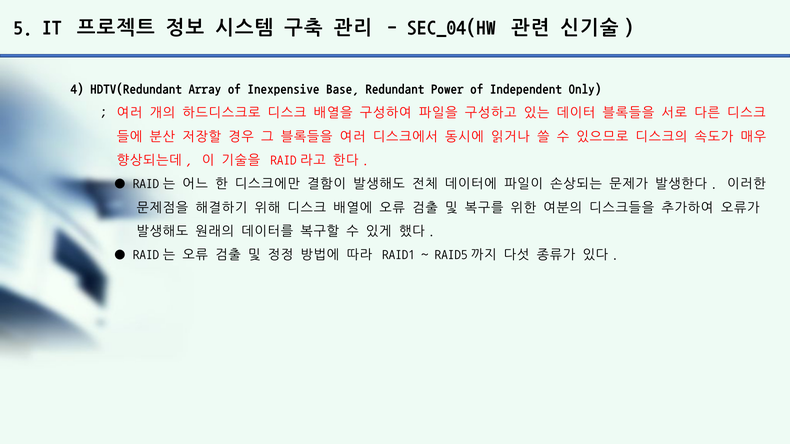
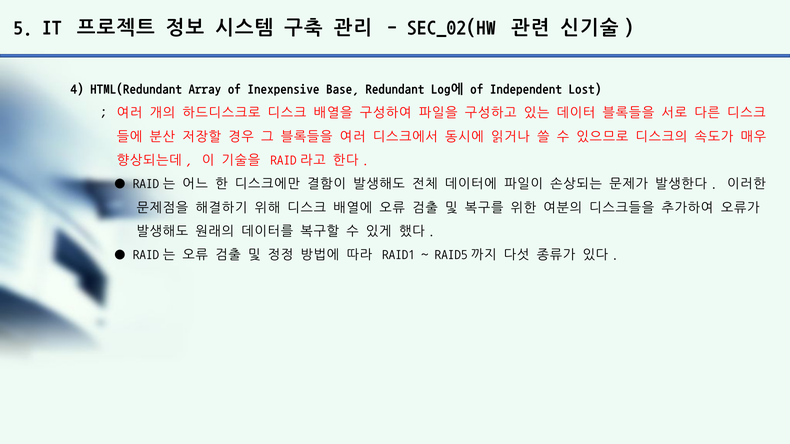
SEC_04(HW: SEC_04(HW -> SEC_02(HW
HDTV(Redundant: HDTV(Redundant -> HTML(Redundant
Power: Power -> Log에
Only: Only -> Lost
